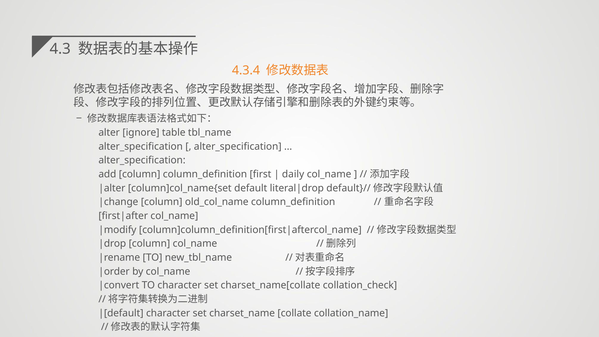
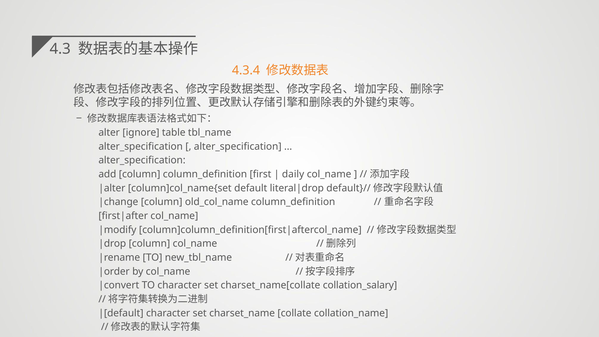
collation_check: collation_check -> collation_salary
